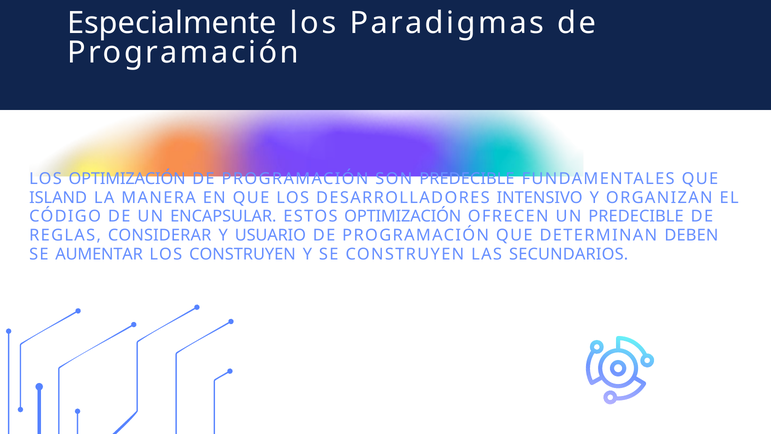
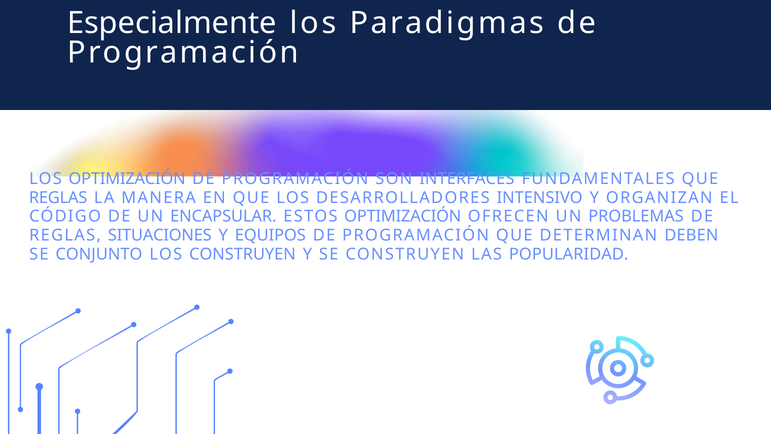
SON PREDECIBLE: PREDECIBLE -> INTERFACES
ISLAND at (58, 198): ISLAND -> REGLAS
UN PREDECIBLE: PREDECIBLE -> PROBLEMAS
CONSIDERAR: CONSIDERAR -> SITUACIONES
USUARIO: USUARIO -> EQUIPOS
AUMENTAR: AUMENTAR -> CONJUNTO
SECUNDARIOS: SECUNDARIOS -> POPULARIDAD
